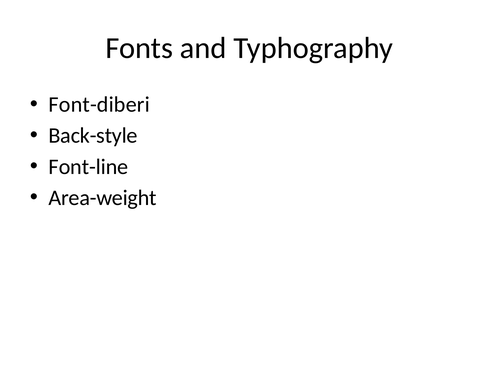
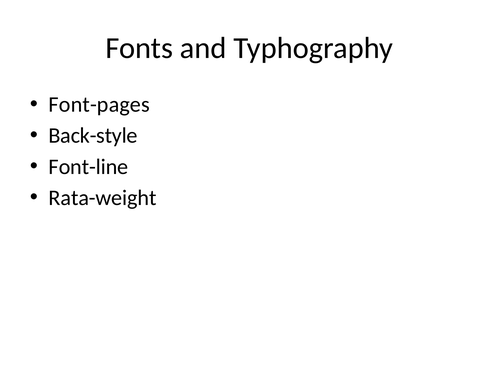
Font-diberi: Font-diberi -> Font-pages
Area-weight: Area-weight -> Rata-weight
